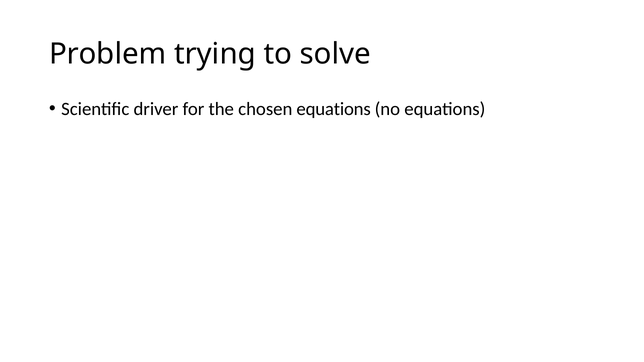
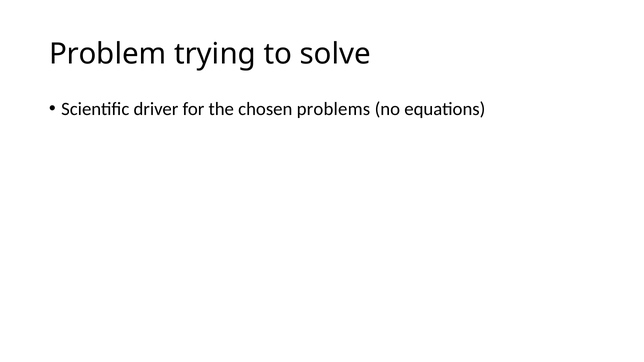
chosen equations: equations -> problems
